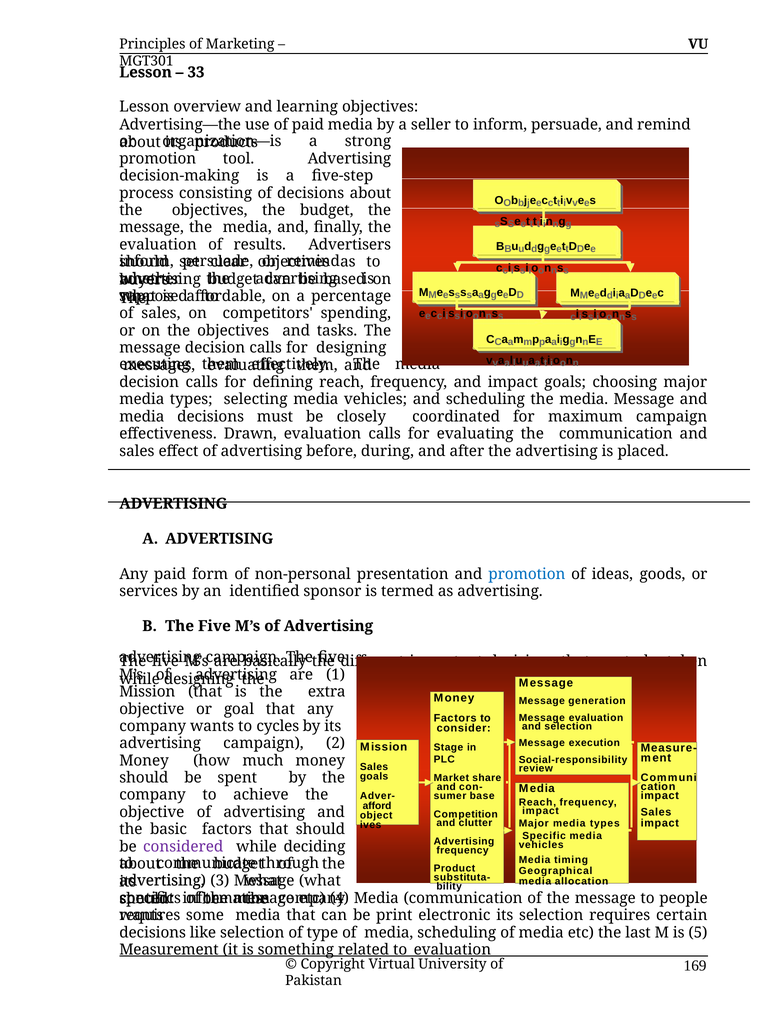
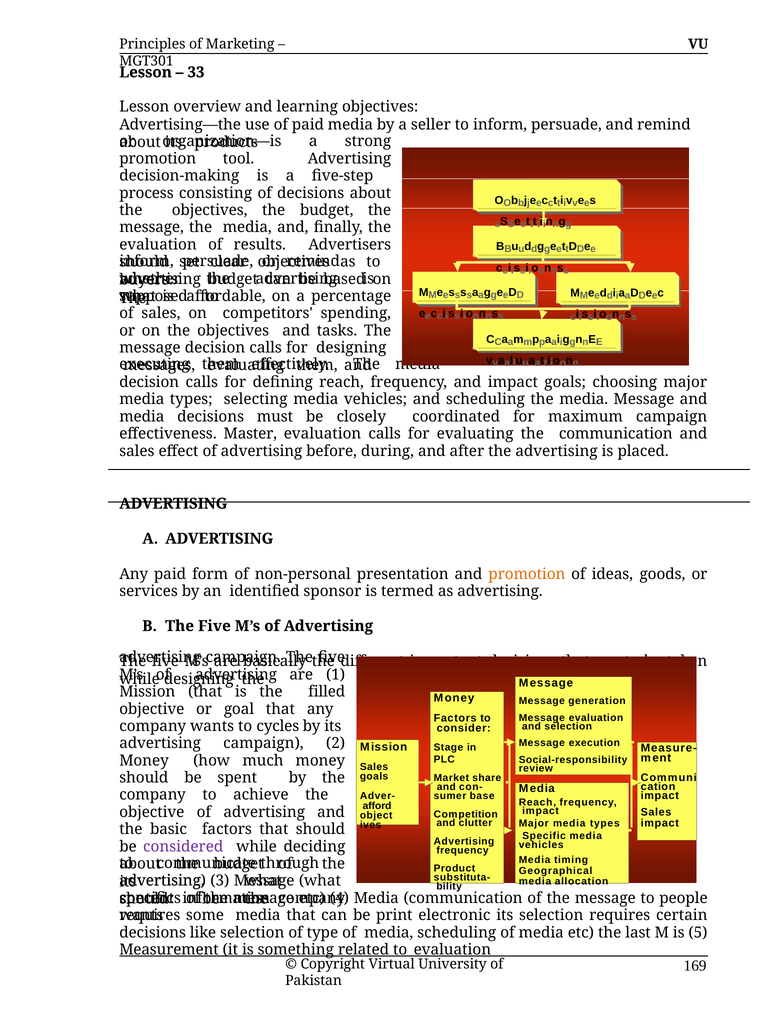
Drawn: Drawn -> Master
promotion at (527, 574) colour: blue -> orange
extra: extra -> filled
